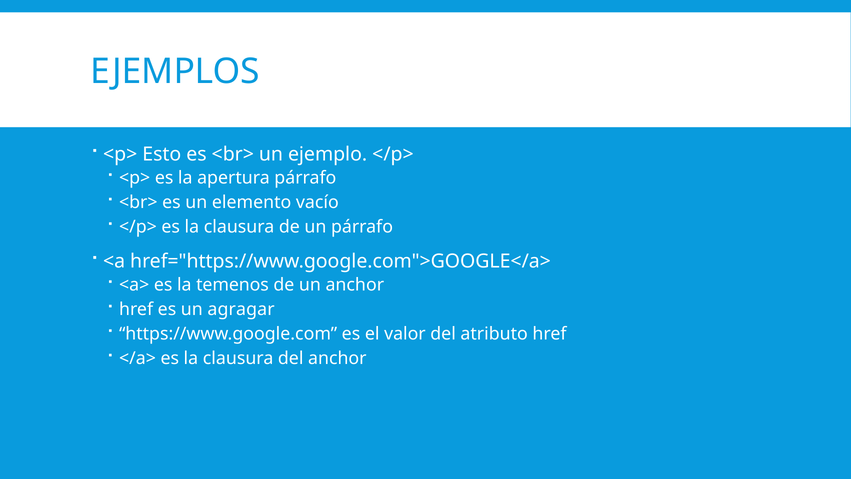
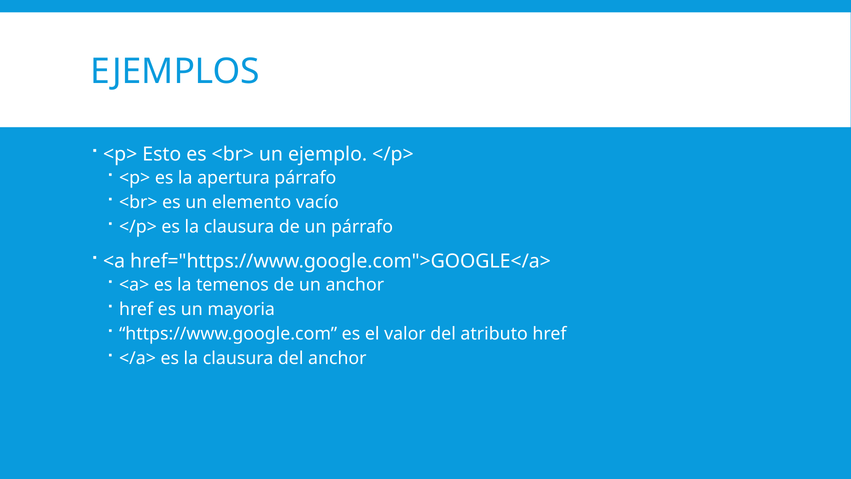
agragar: agragar -> mayoria
